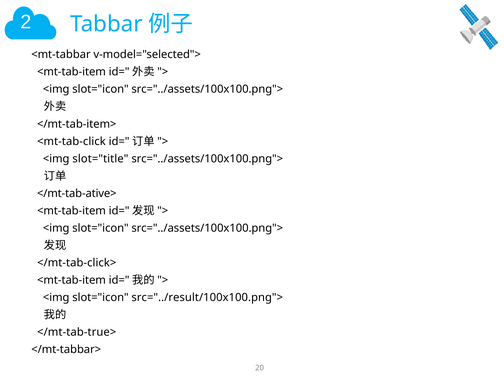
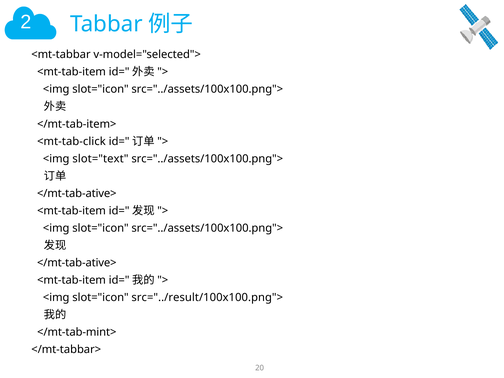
slot="title: slot="title -> slot="text
</mt-tab-click> at (77, 263): </mt-tab-click> -> </mt-tab-ative>
</mt-tab-true>: </mt-tab-true> -> </mt-tab-mint>
